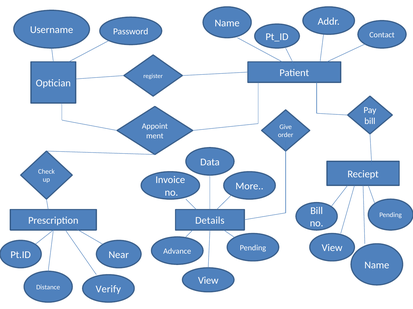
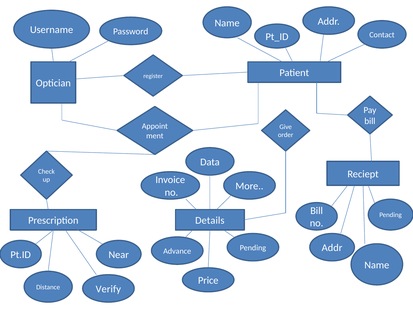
View at (332, 249): View -> Addr
View at (208, 281): View -> Price
